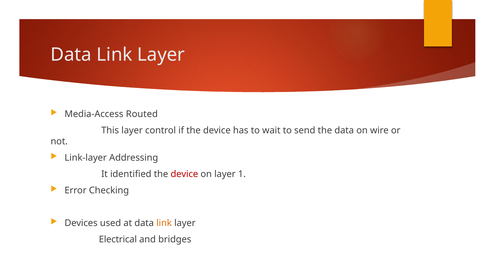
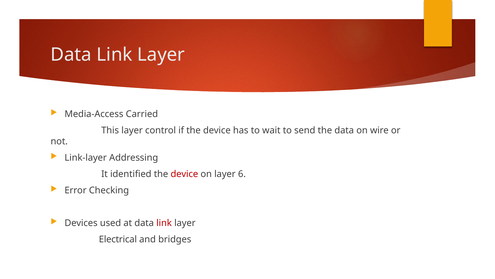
Routed: Routed -> Carried
1: 1 -> 6
link at (164, 223) colour: orange -> red
